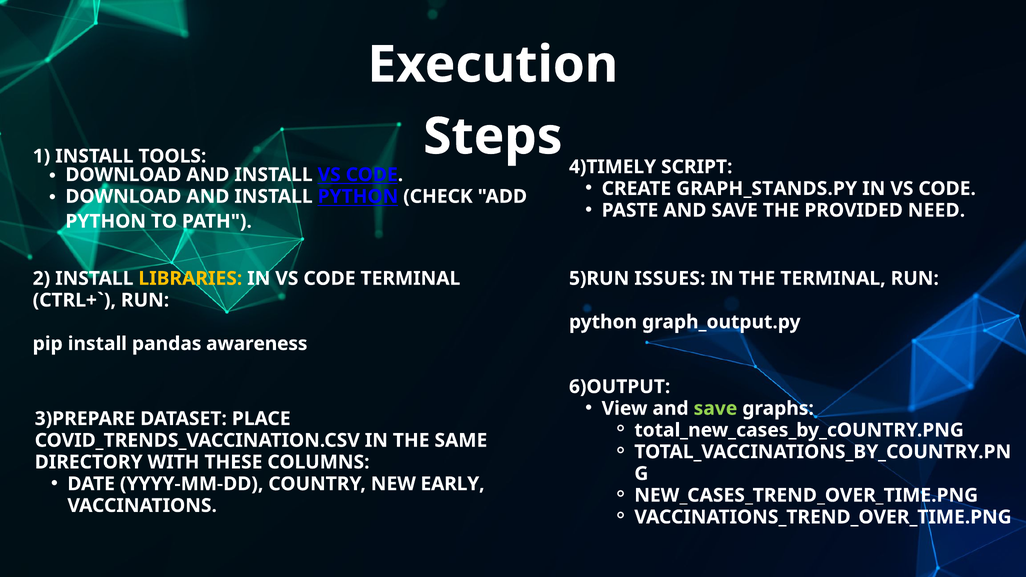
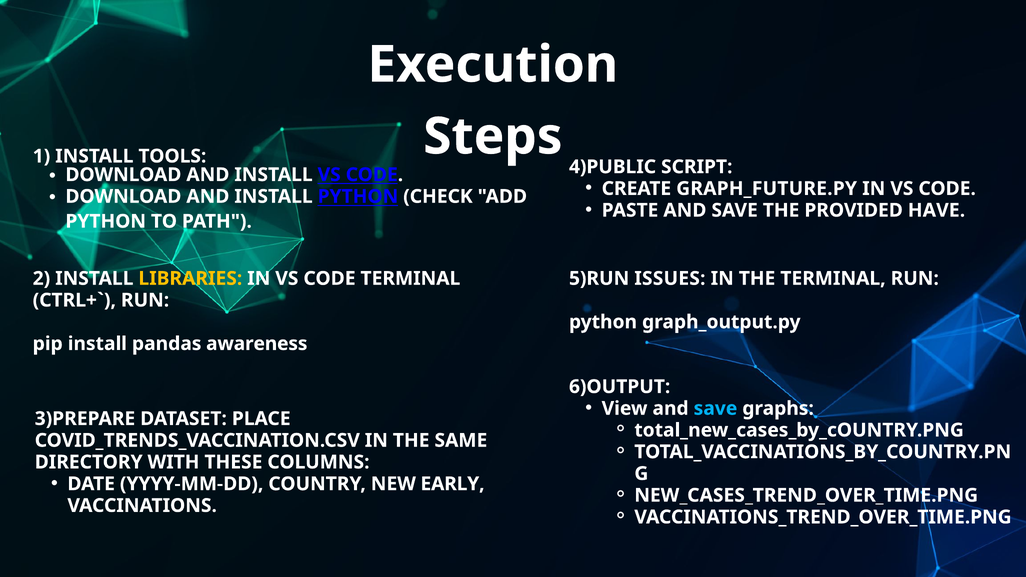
4)TIMELY: 4)TIMELY -> 4)PUBLIC
GRAPH_STANDS.PY: GRAPH_STANDS.PY -> GRAPH_FUTURE.PY
NEED: NEED -> HAVE
save at (715, 409) colour: light green -> light blue
